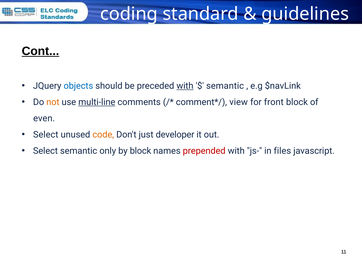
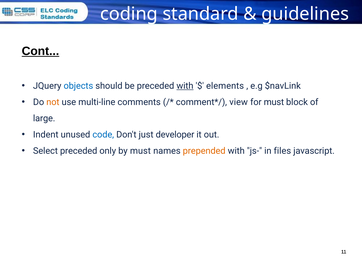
semantic at (225, 86): semantic -> elements
multi-line underline: present -> none
for front: front -> must
even: even -> large
Select at (46, 135): Select -> Indent
code colour: orange -> blue
Select semantic: semantic -> preceded
by block: block -> must
prepended colour: red -> orange
